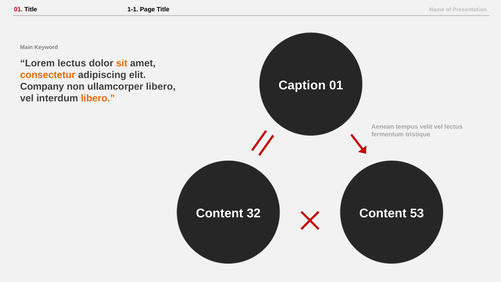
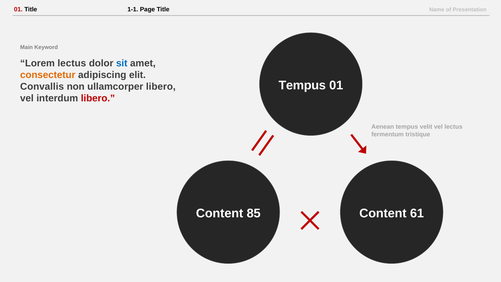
sit colour: orange -> blue
Caption at (302, 85): Caption -> Tempus
Company: Company -> Convallis
libero at (98, 98) colour: orange -> red
32: 32 -> 85
53: 53 -> 61
